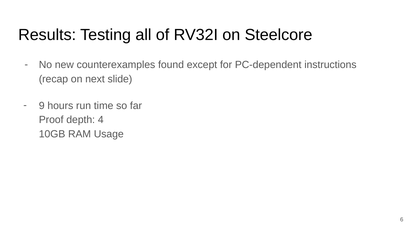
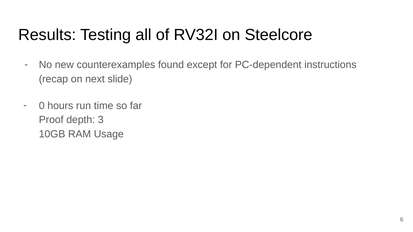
9: 9 -> 0
4: 4 -> 3
